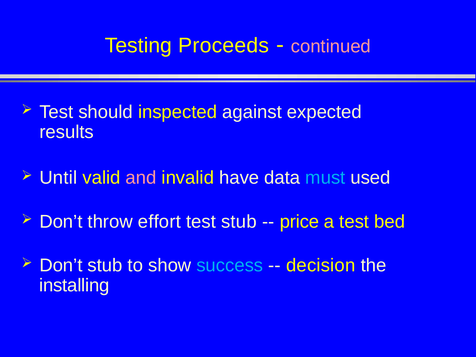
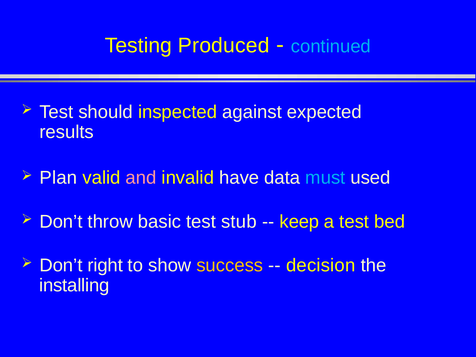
Proceeds: Proceeds -> Produced
continued colour: pink -> light blue
Until: Until -> Plan
effort: effort -> basic
price: price -> keep
Don’t stub: stub -> right
success colour: light blue -> yellow
